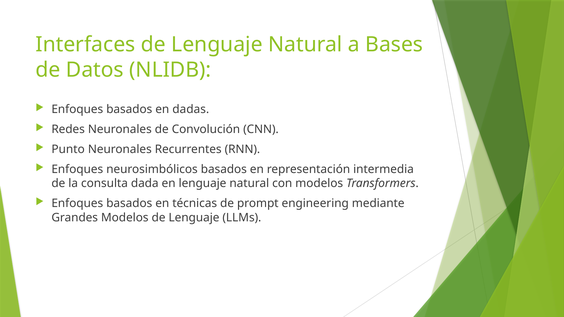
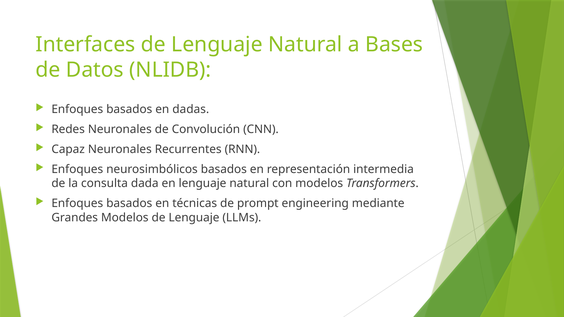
Punto: Punto -> Capaz
